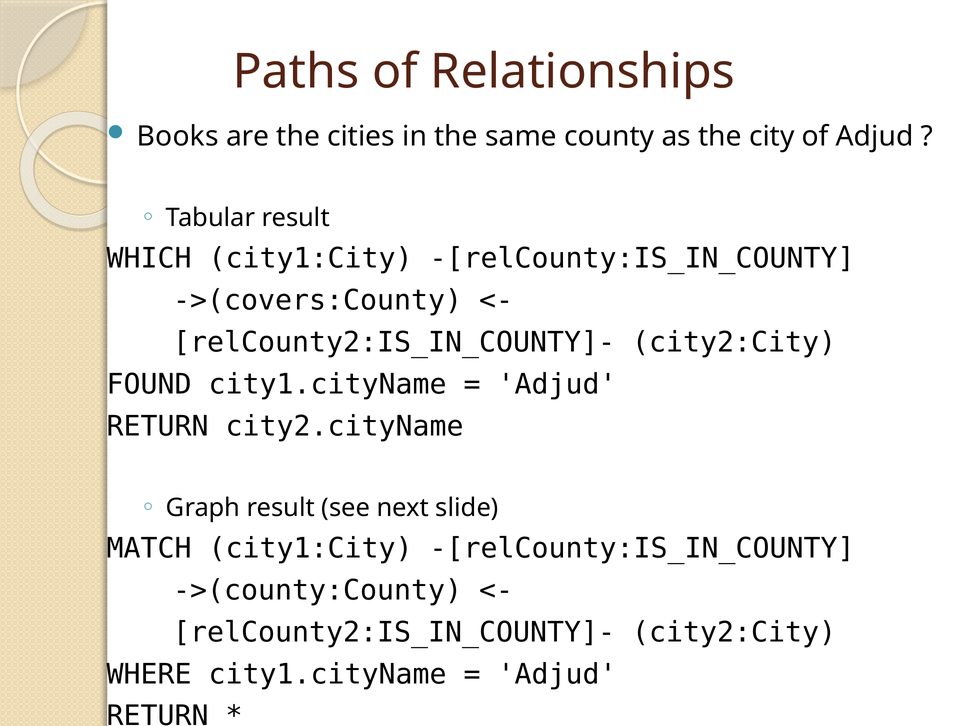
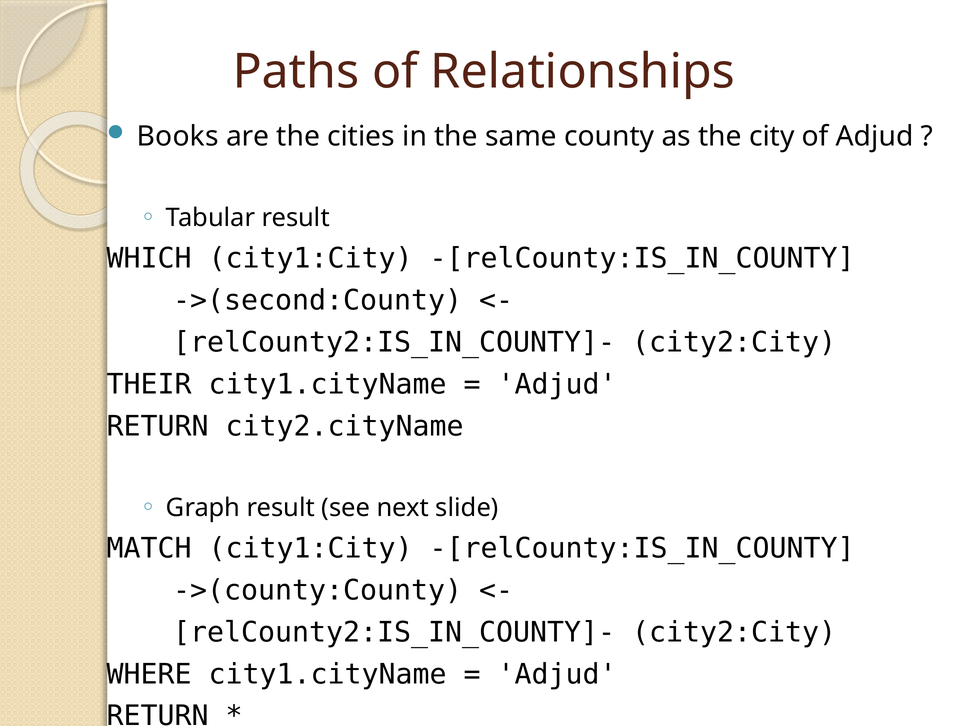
->(covers:County: ->(covers:County -> ->(second:County
FOUND: FOUND -> THEIR
